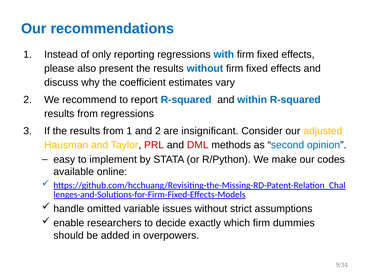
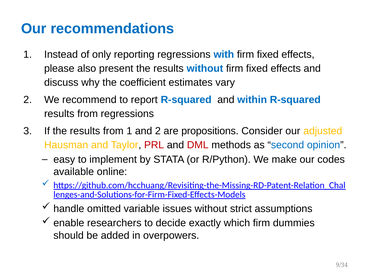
insignificant: insignificant -> propositions
